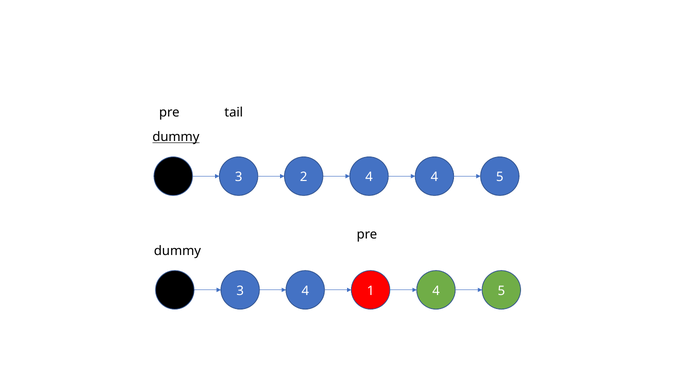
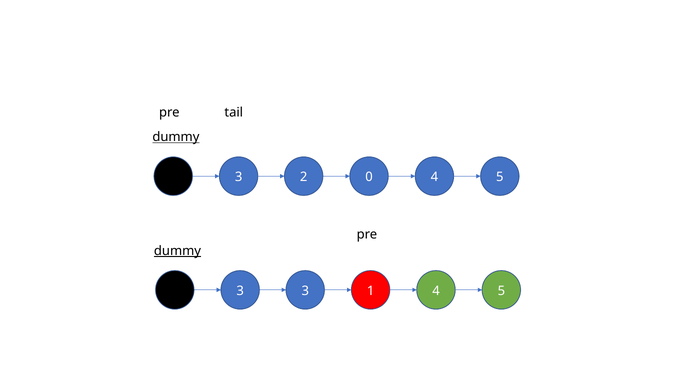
2 4: 4 -> 0
dummy at (177, 250) underline: none -> present
3 4: 4 -> 3
